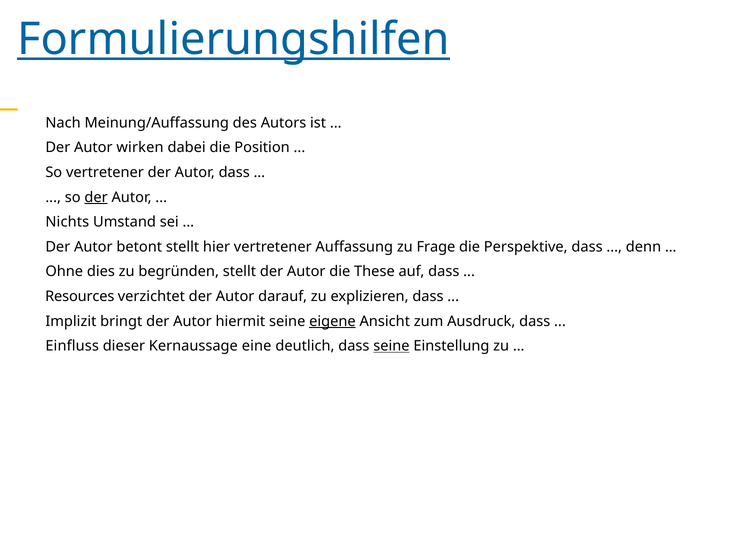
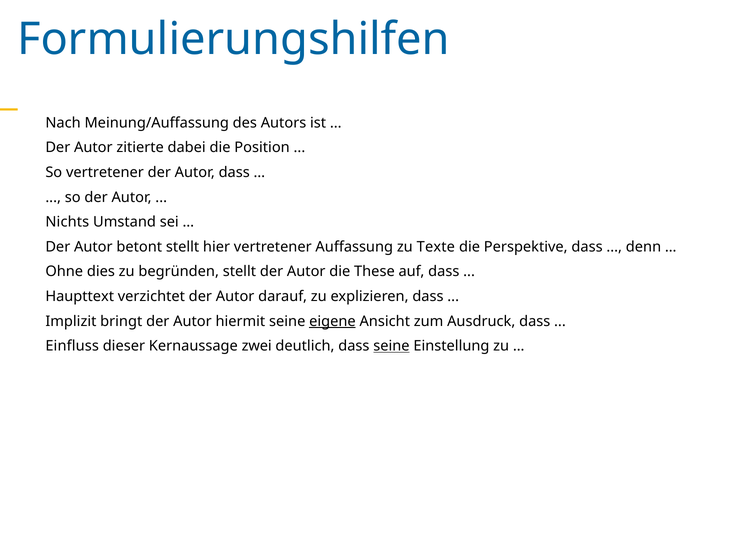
Formulierungshilfen underline: present -> none
wirken: wirken -> zitierte
der at (96, 197) underline: present -> none
Frage: Frage -> Texte
Resources: Resources -> Haupttext
eine: eine -> zwei
